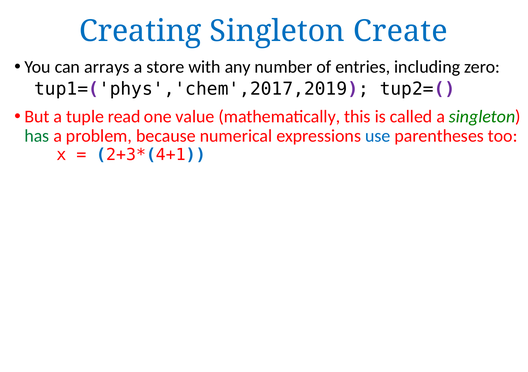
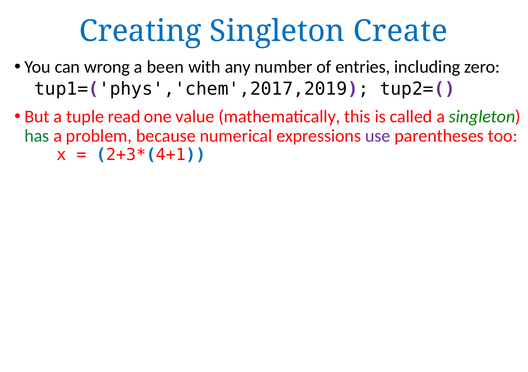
arrays: arrays -> wrong
store: store -> been
use colour: blue -> purple
